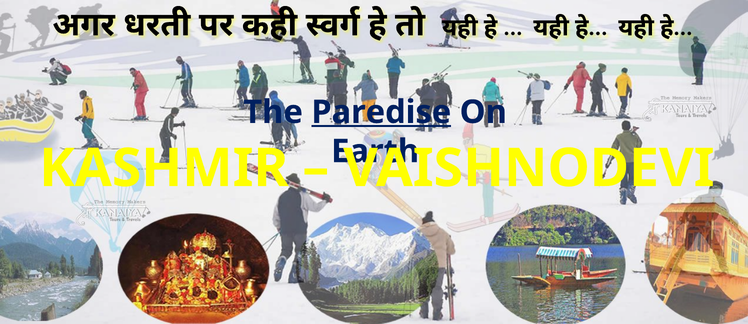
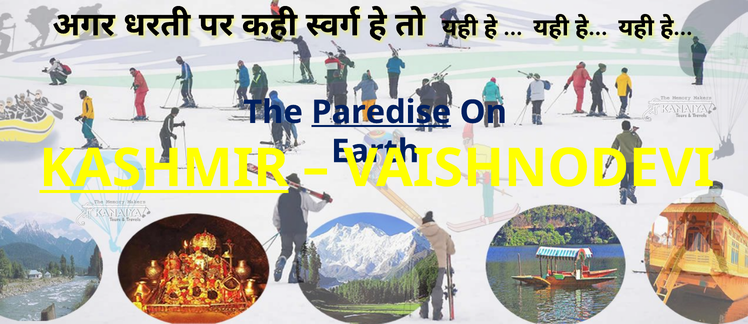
KASHMIR underline: none -> present
